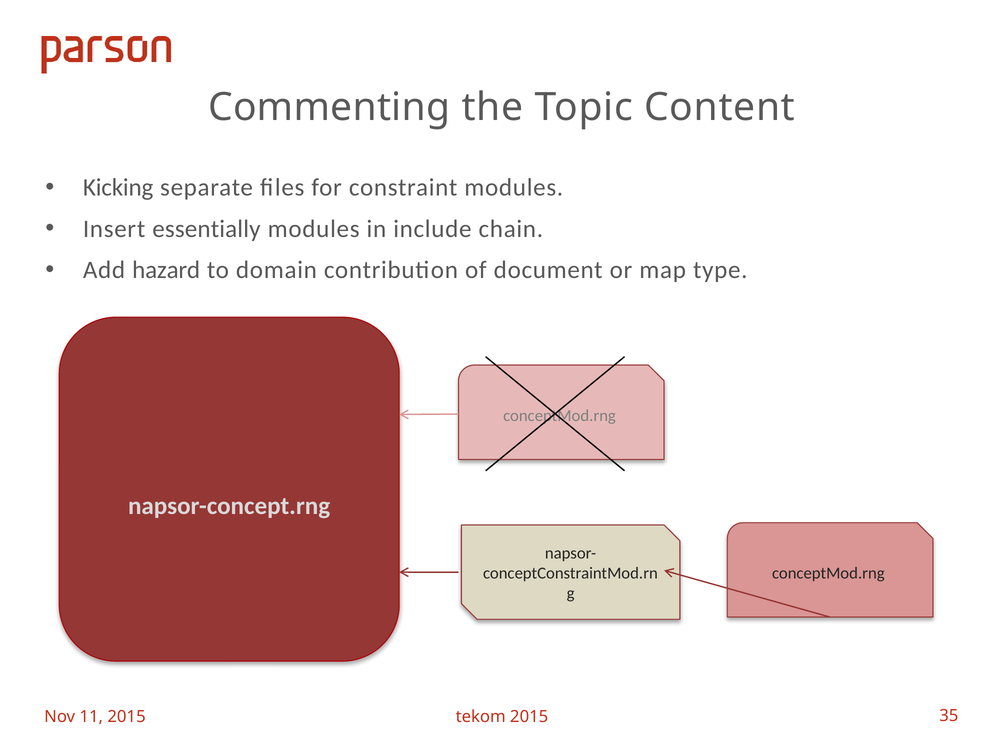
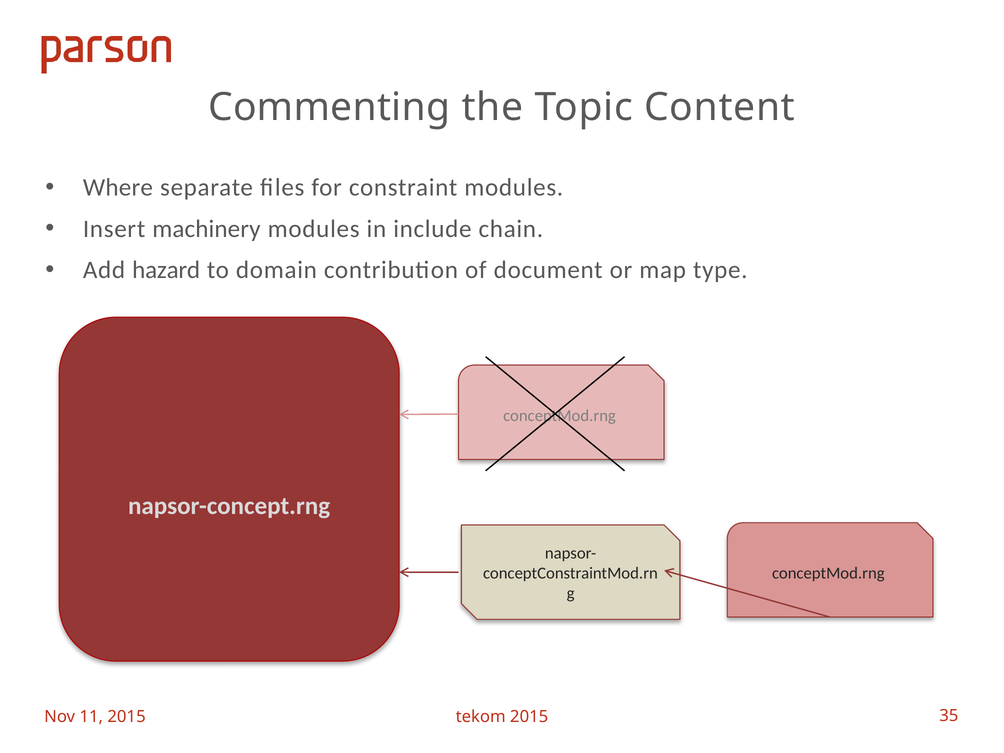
Kicking: Kicking -> Where
essentially: essentially -> machinery
